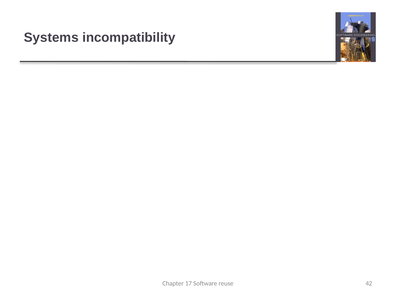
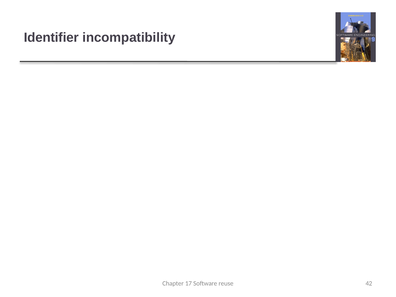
Systems: Systems -> Identifier
